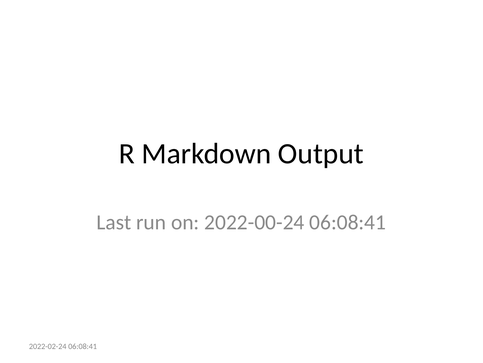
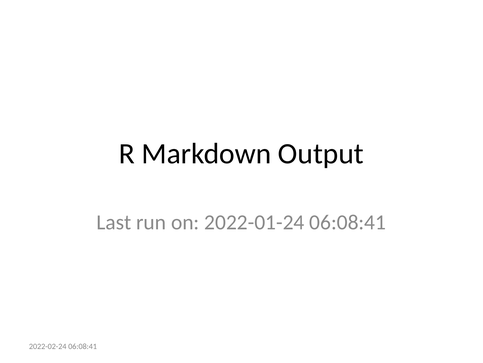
2022-00-24: 2022-00-24 -> 2022-01-24
